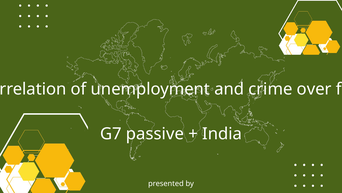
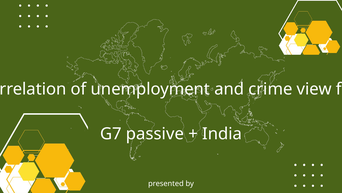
over: over -> view
